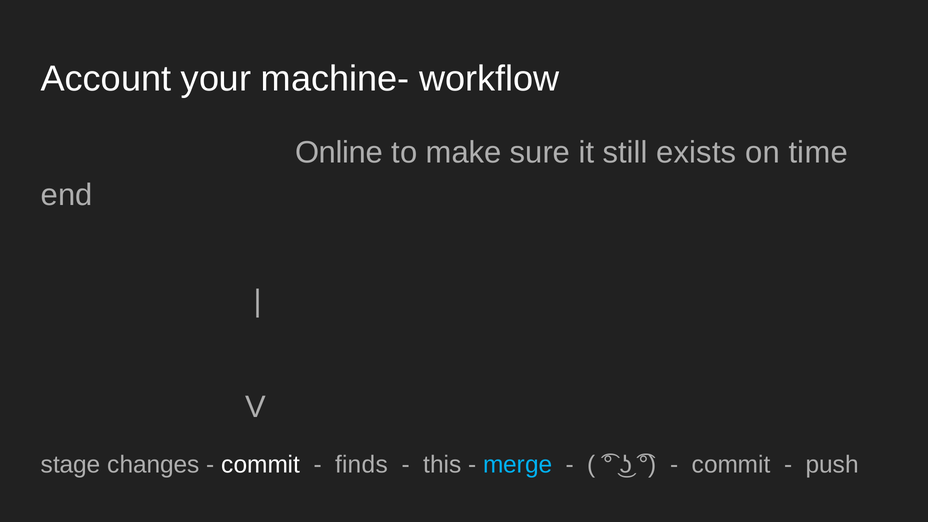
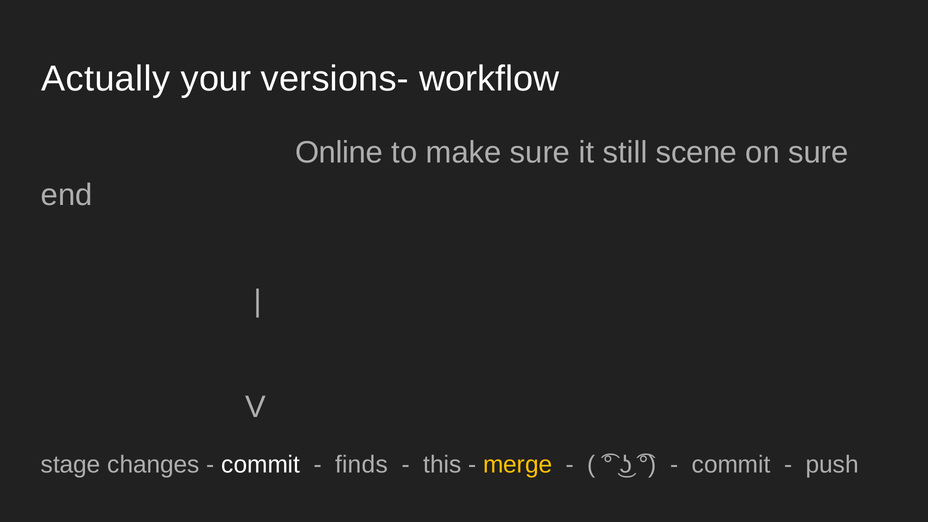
Account: Account -> Actually
machine-: machine- -> versions-
exists: exists -> scene
on time: time -> sure
merge colour: light blue -> yellow
